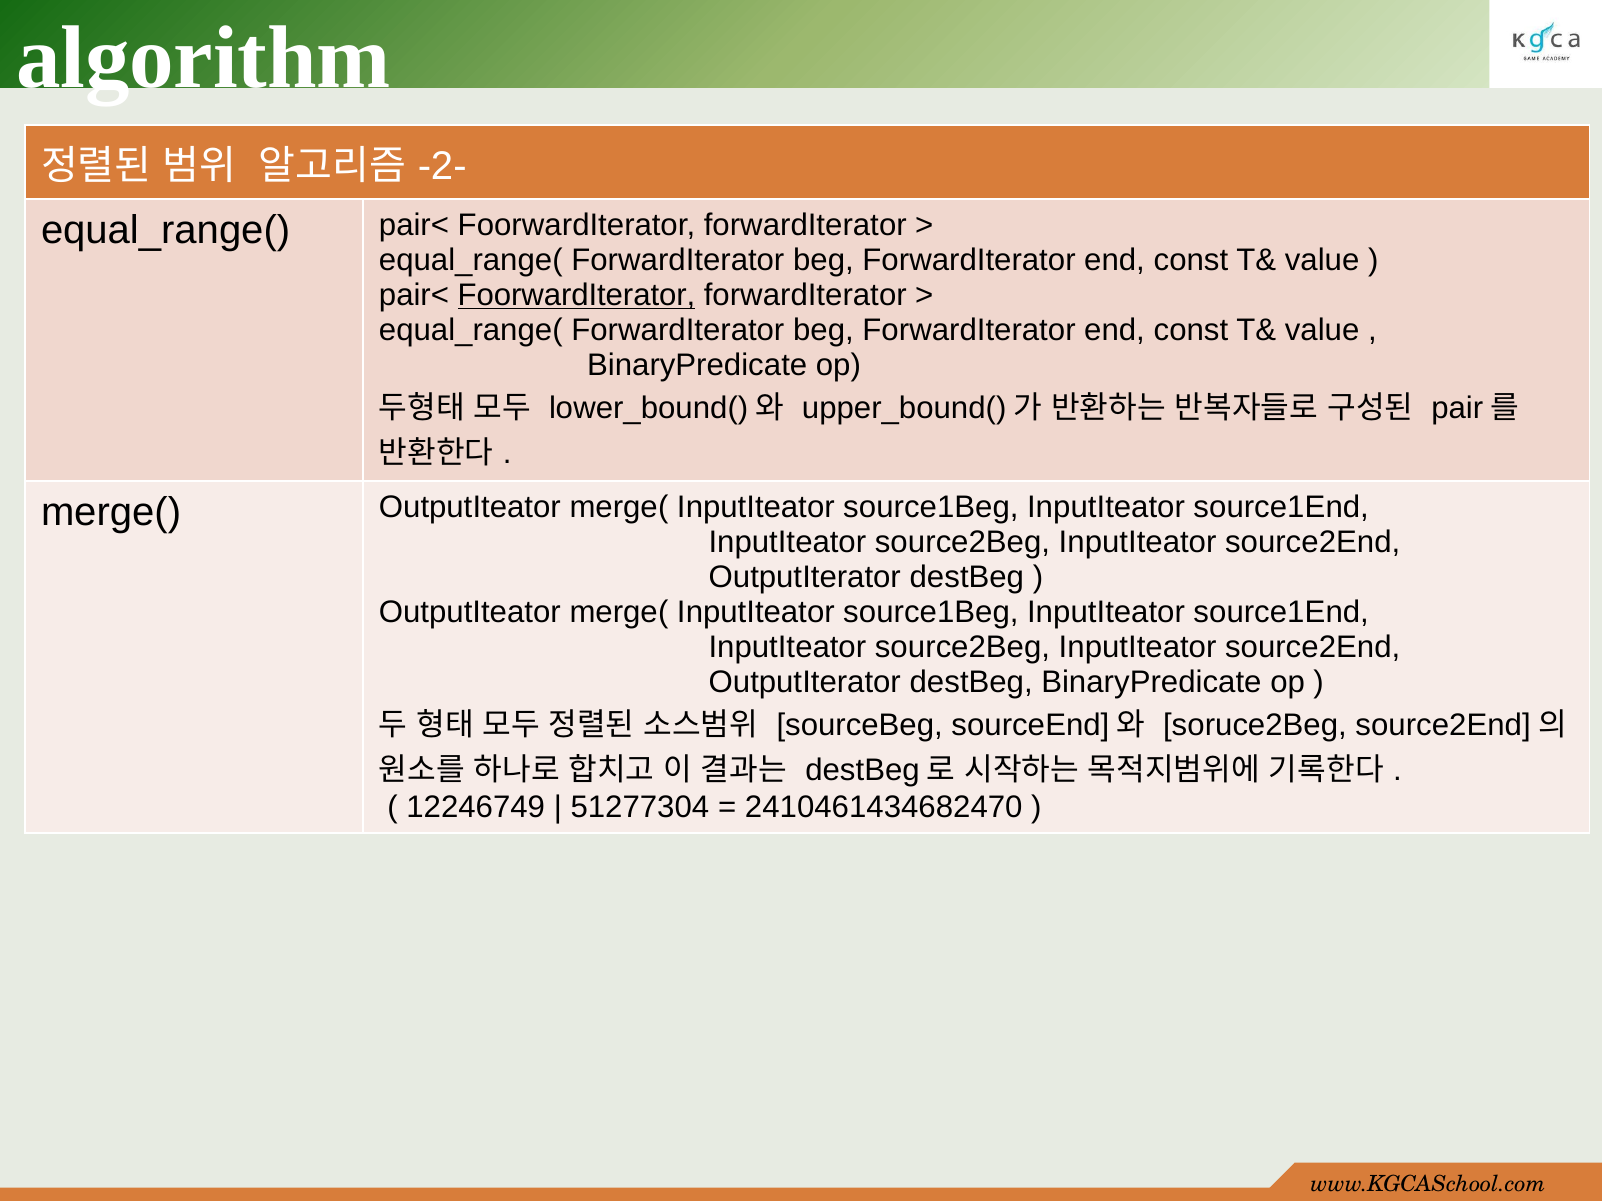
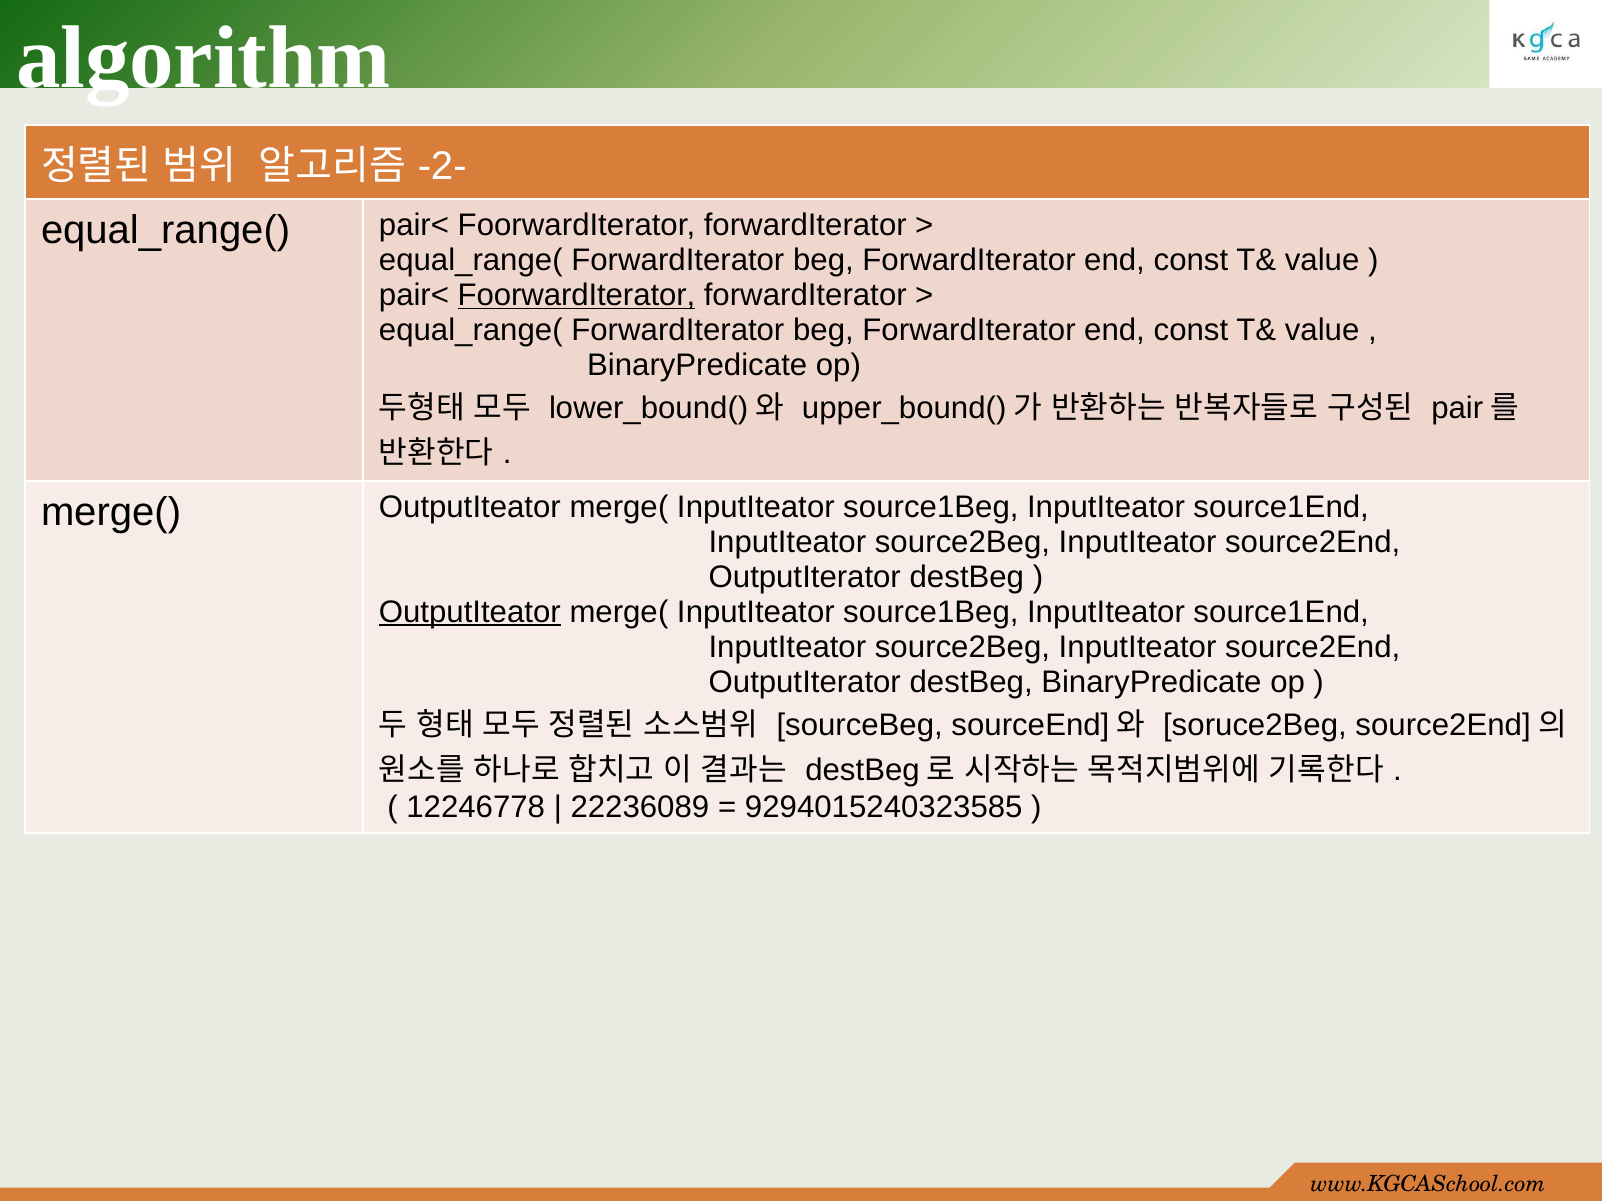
OutputIteator at (470, 612) underline: none -> present
12246749: 12246749 -> 12246778
51277304: 51277304 -> 22236089
2410461434682470: 2410461434682470 -> 9294015240323585
